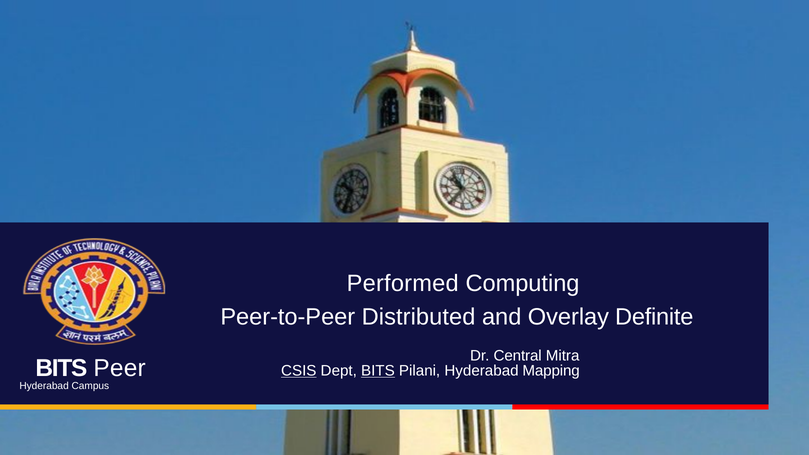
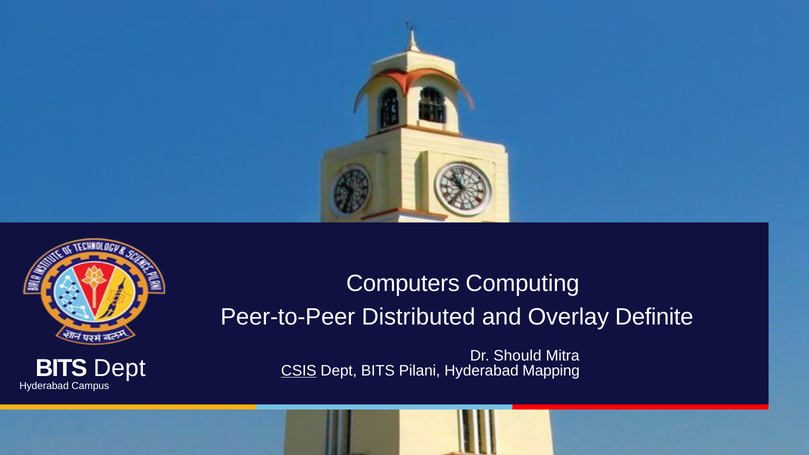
Performed: Performed -> Computers
Central: Central -> Should
BITS Peer: Peer -> Dept
BITS at (378, 371) underline: present -> none
